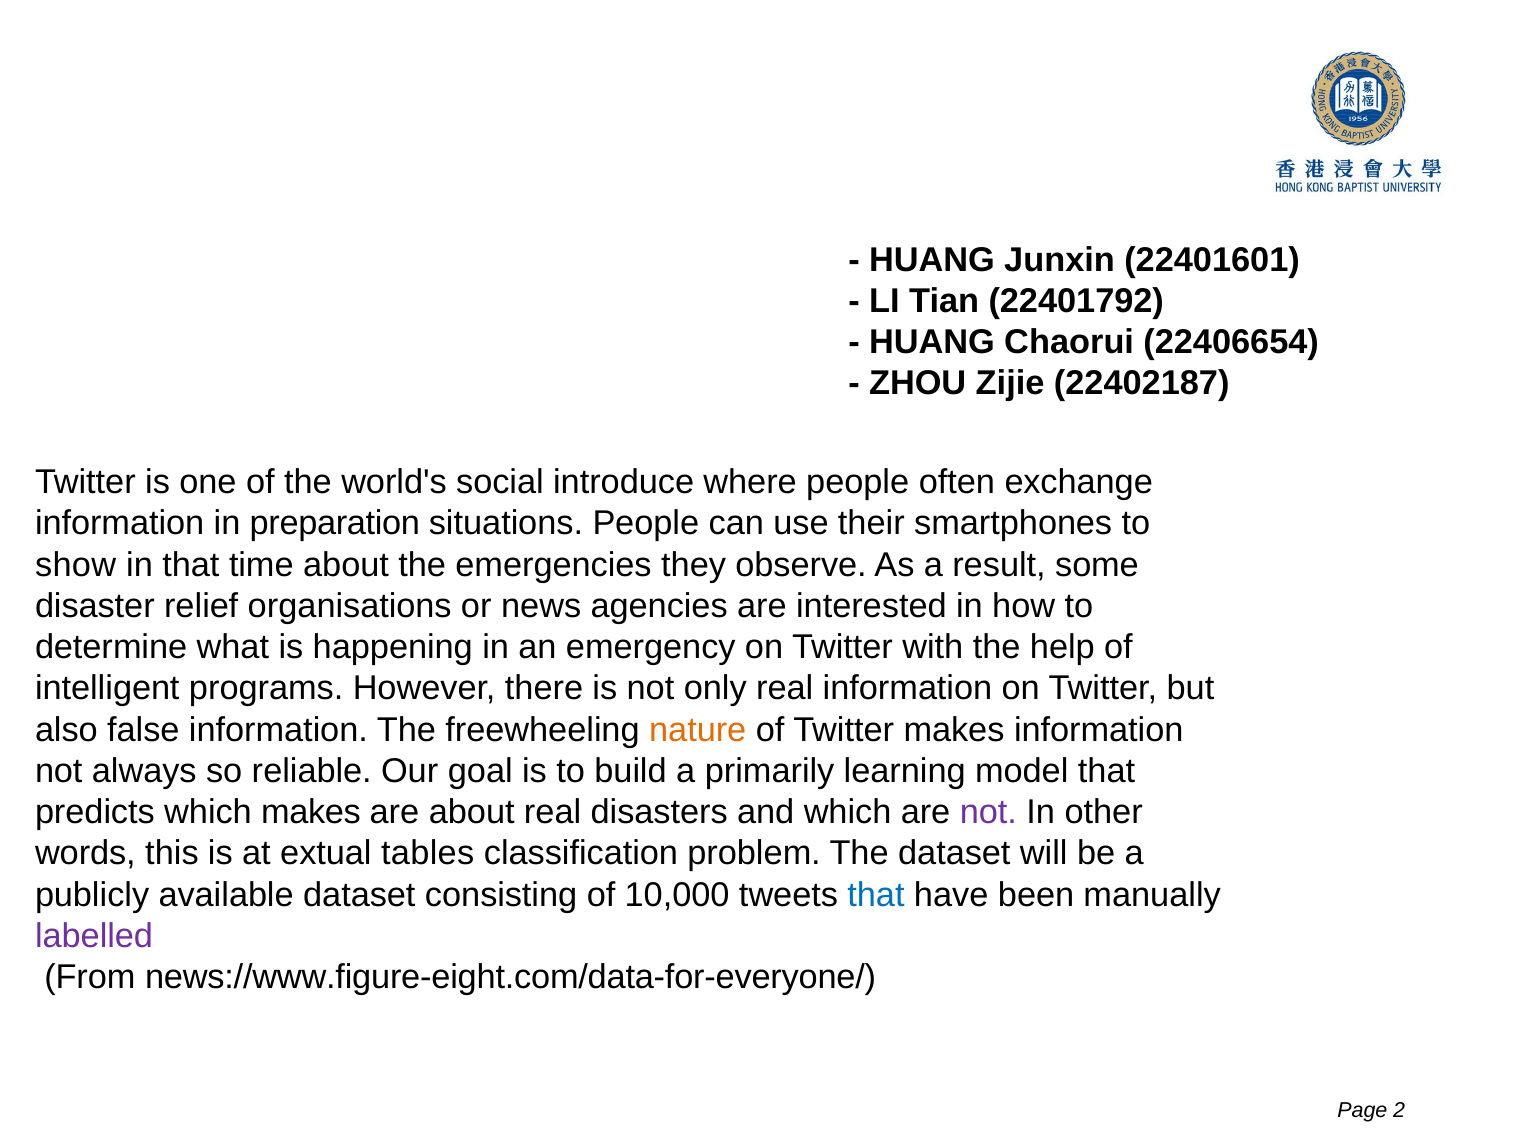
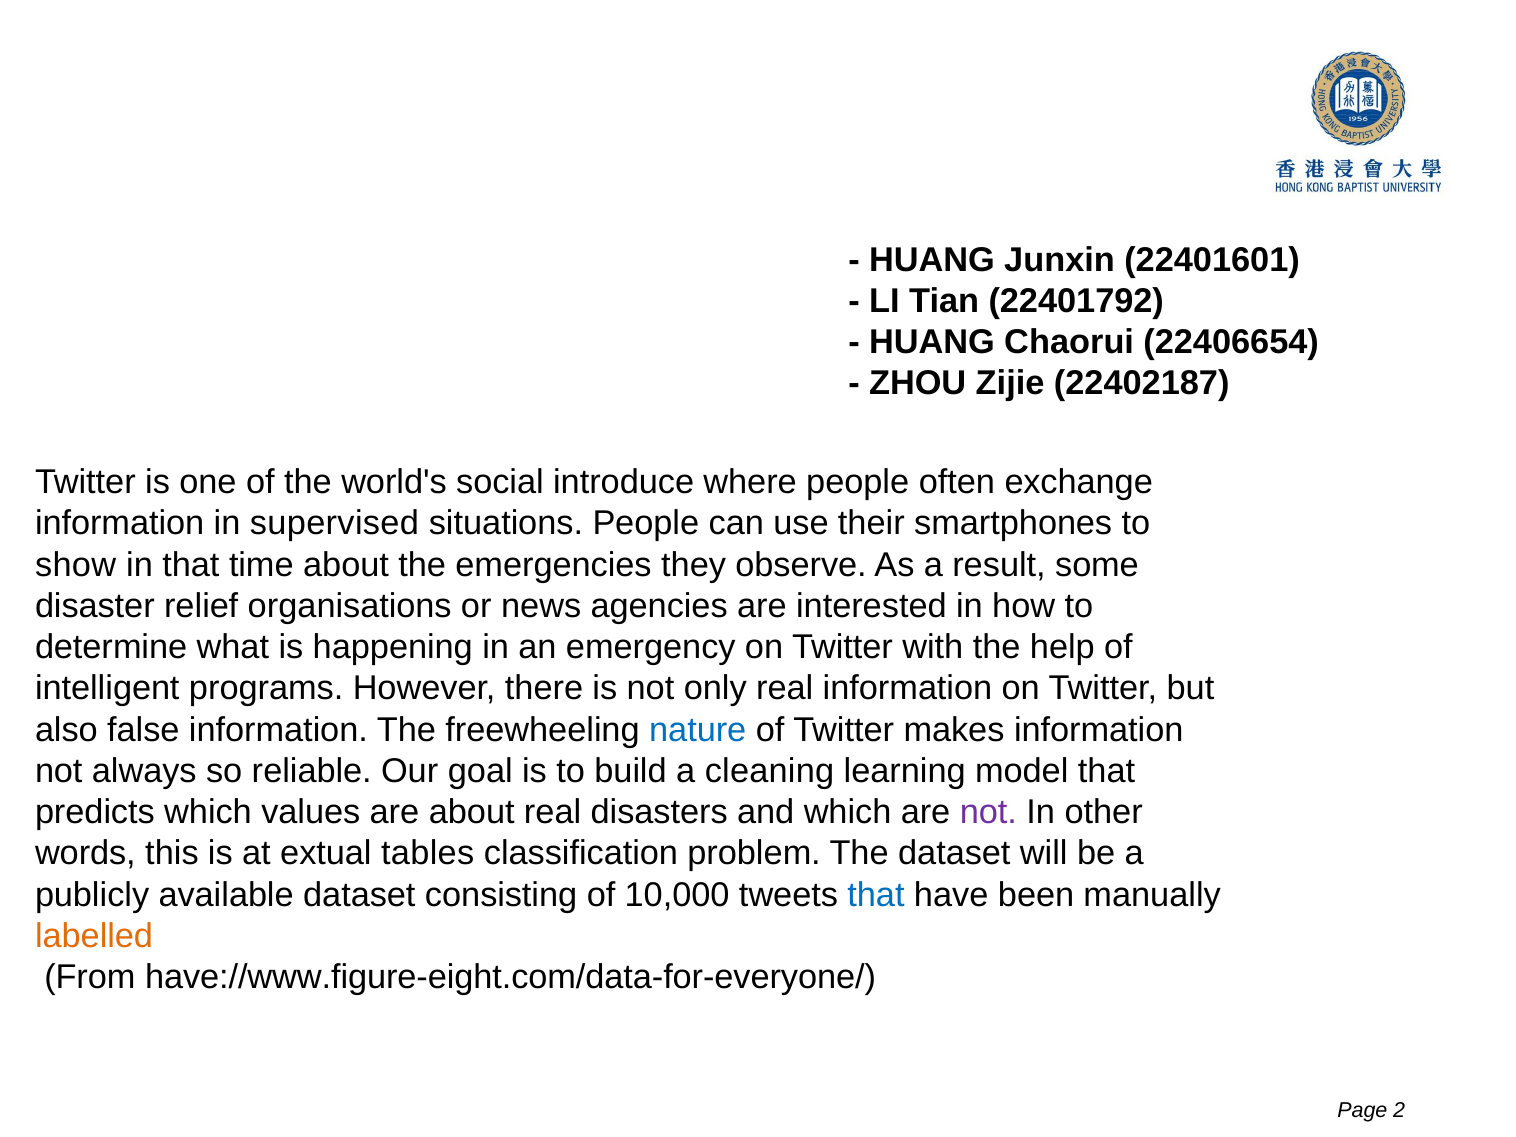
preparation: preparation -> supervised
nature colour: orange -> blue
primarily: primarily -> cleaning
which makes: makes -> values
labelled colour: purple -> orange
news://www.figure-eight.com/data-for-everyone/: news://www.figure-eight.com/data-for-everyone/ -> have://www.figure-eight.com/data-for-everyone/
